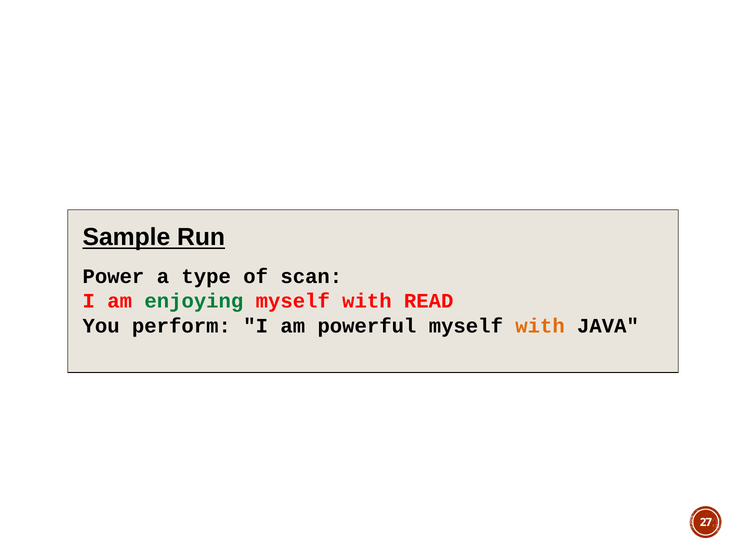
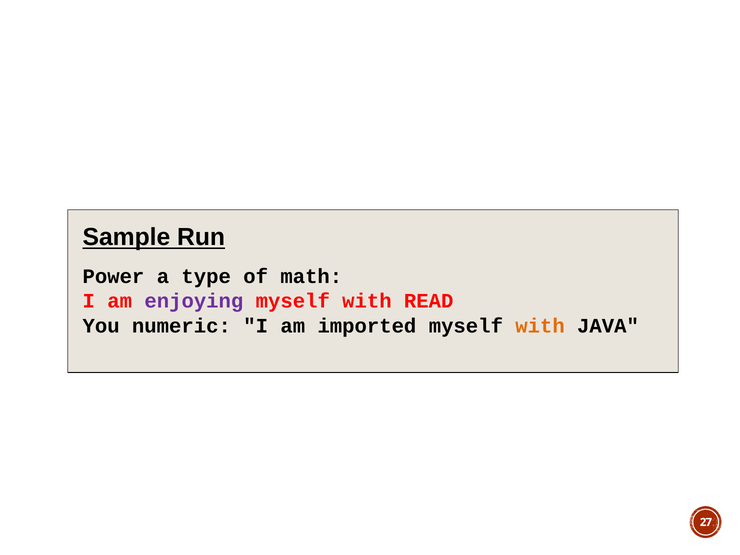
scan: scan -> math
enjoying colour: green -> purple
perform: perform -> numeric
powerful: powerful -> imported
